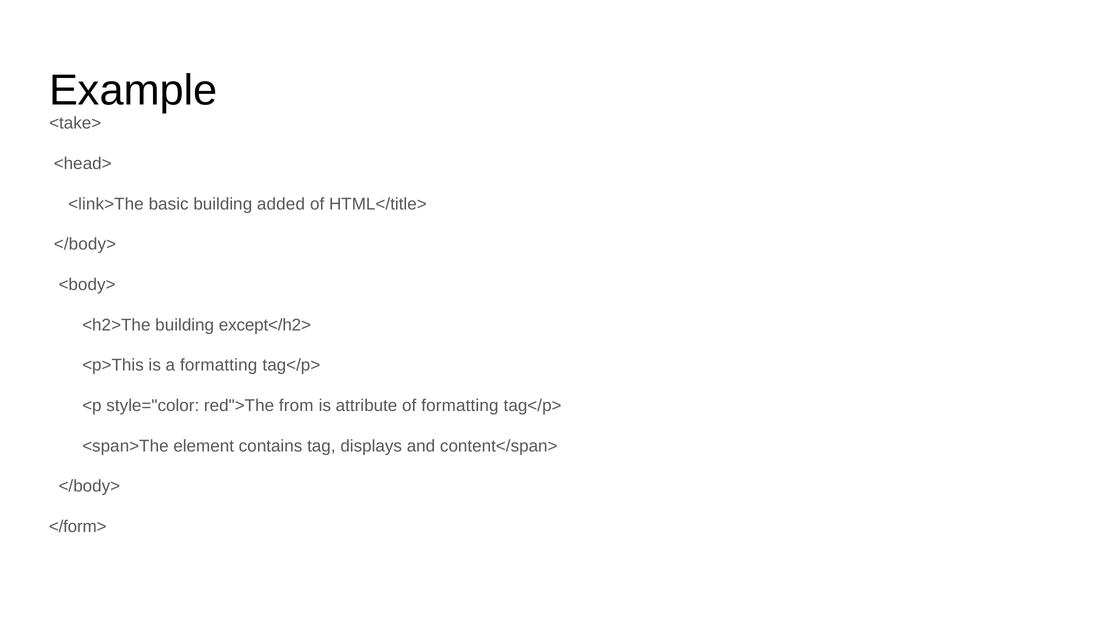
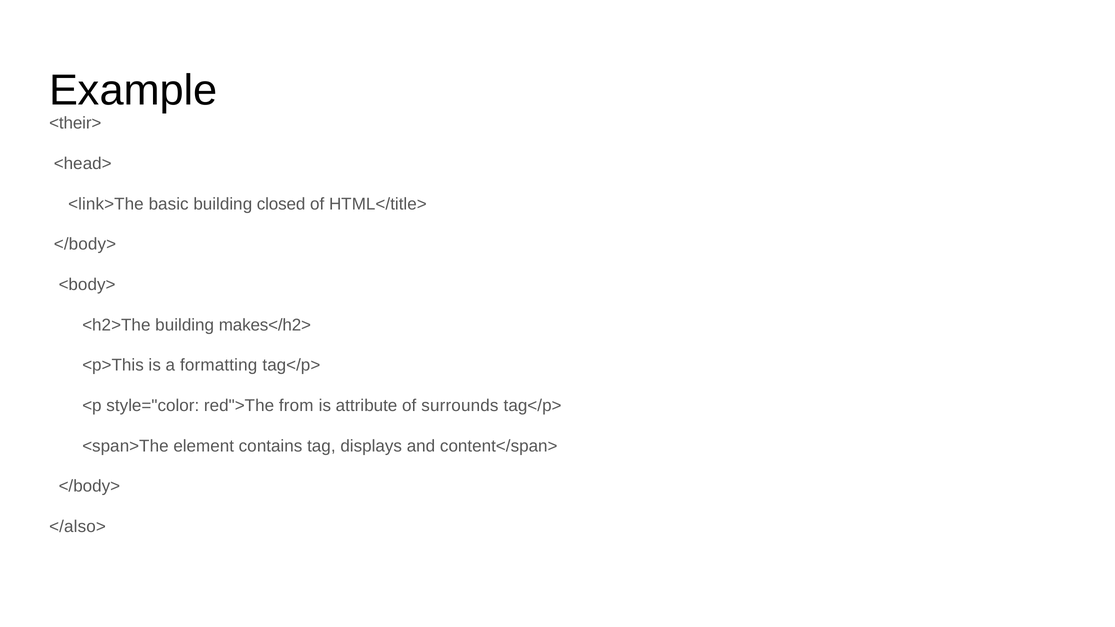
<take>: <take> -> <their>
added: added -> closed
except</h2>: except</h2> -> makes</h2>
of formatting: formatting -> surrounds
</form>: </form> -> </also>
